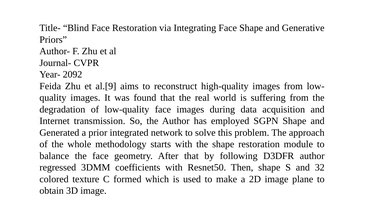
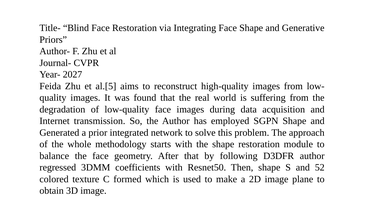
2092: 2092 -> 2027
al.[9: al.[9 -> al.[5
32: 32 -> 52
